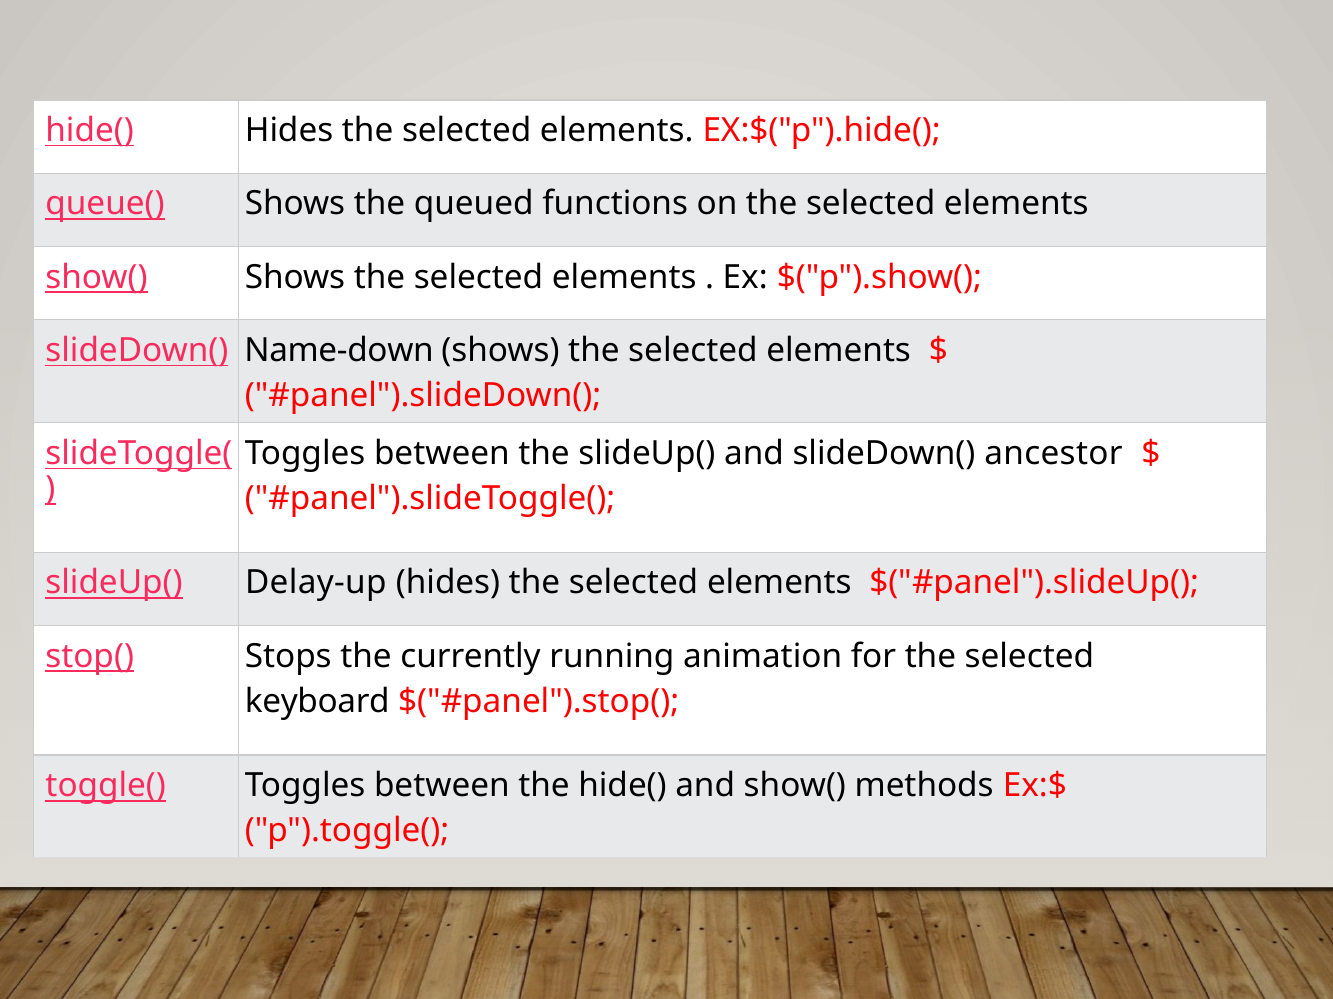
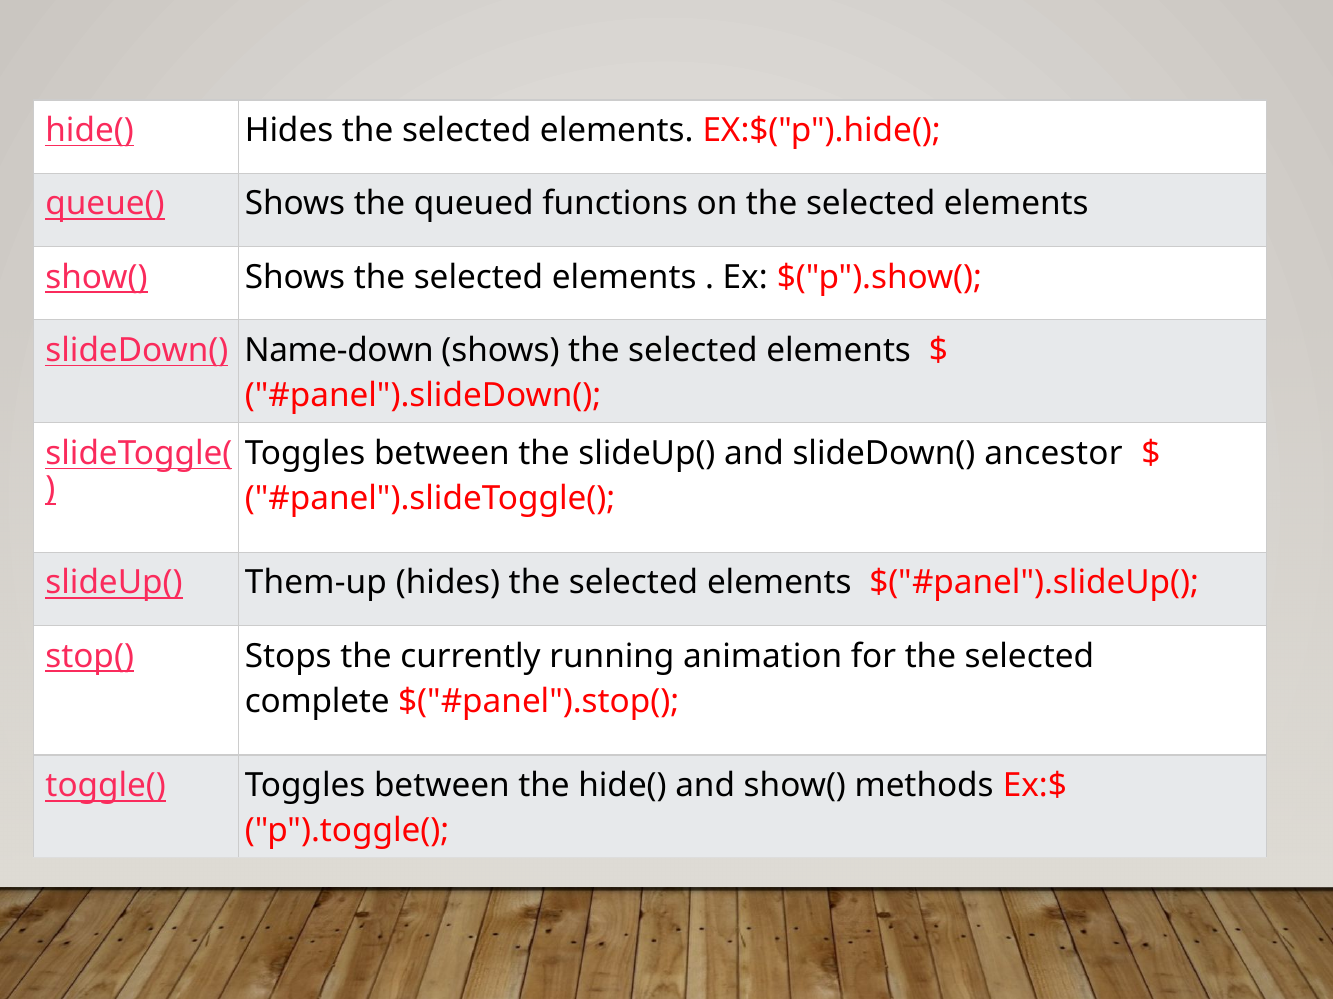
Delay-up: Delay-up -> Them-up
keyboard: keyboard -> complete
